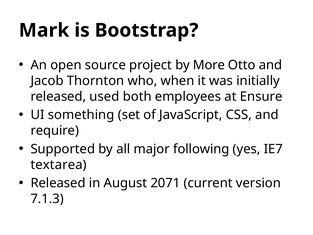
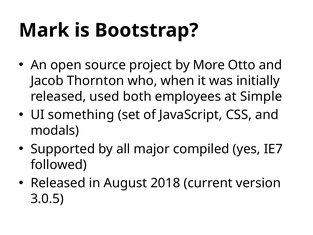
Ensure: Ensure -> Simple
require: require -> modals
following: following -> compiled
textarea: textarea -> followed
2071: 2071 -> 2018
7.1.3: 7.1.3 -> 3.0.5
